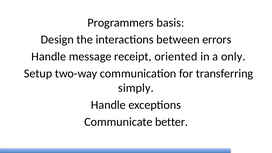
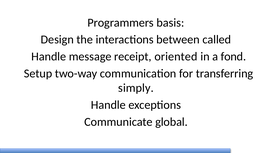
errors: errors -> called
only: only -> fond
better: better -> global
